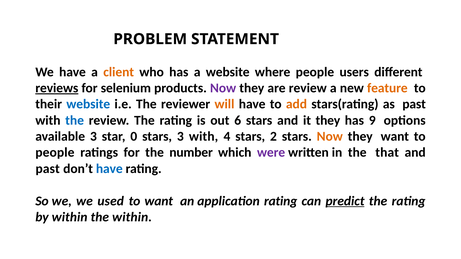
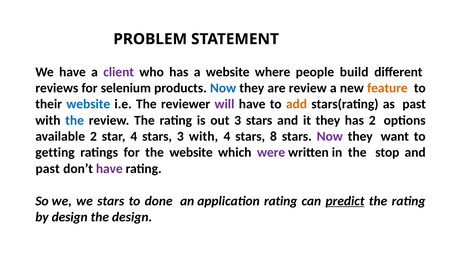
client colour: orange -> purple
users: users -> build
reviews underline: present -> none
Now at (223, 88) colour: purple -> blue
will colour: orange -> purple
out 6: 6 -> 3
has 9: 9 -> 2
available 3: 3 -> 2
star 0: 0 -> 4
2: 2 -> 8
Now at (330, 137) colour: orange -> purple
people at (55, 153): people -> getting
the number: number -> website
that: that -> stop
have at (109, 169) colour: blue -> purple
we used: used -> stars
to want: want -> done
by within: within -> design
the within: within -> design
